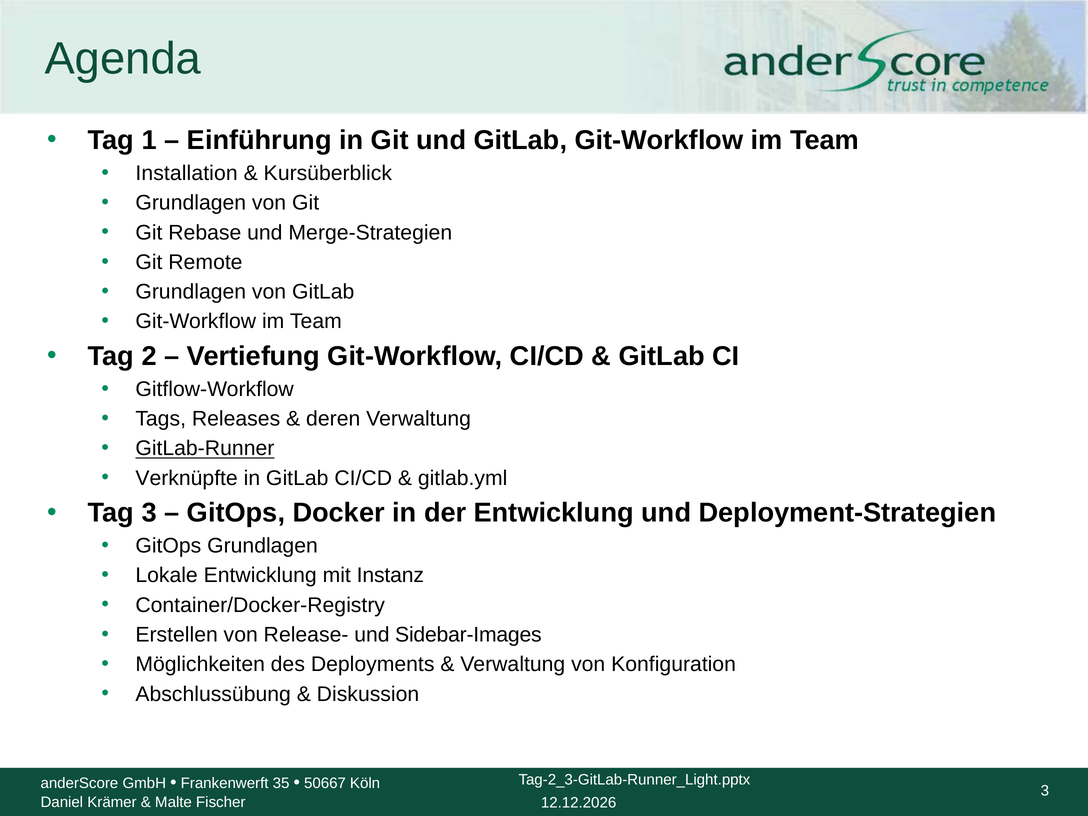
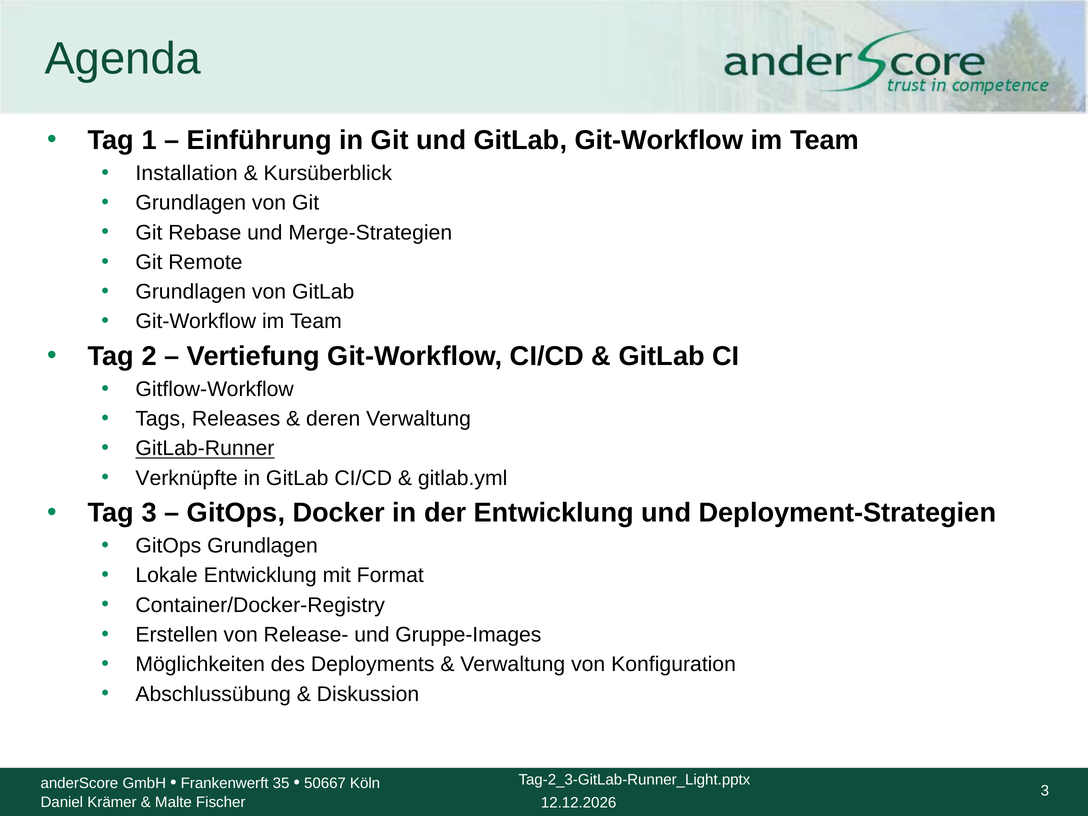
Instanz: Instanz -> Format
Sidebar-Images: Sidebar-Images -> Gruppe-Images
